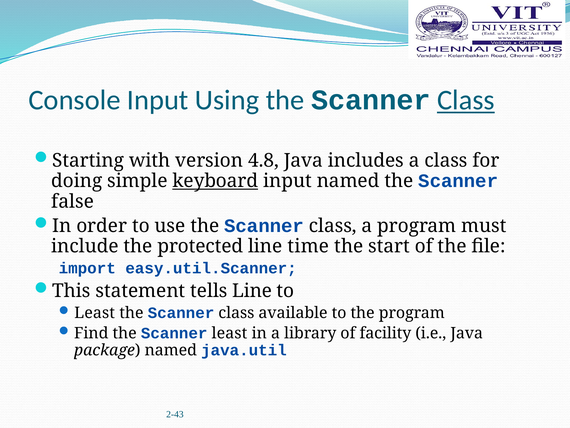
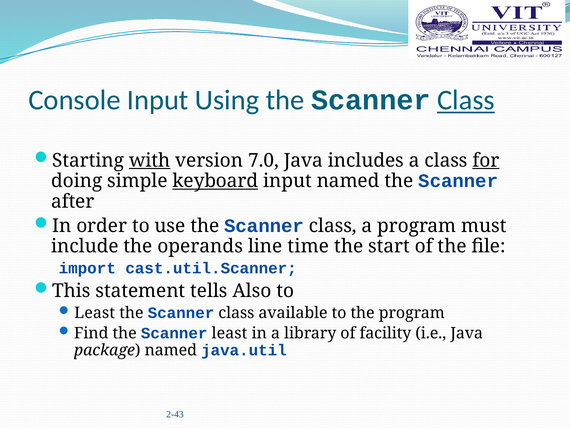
with underline: none -> present
4.8: 4.8 -> 7.0
for underline: none -> present
false: false -> after
protected: protected -> operands
easy.util.Scanner: easy.util.Scanner -> cast.util.Scanner
tells Line: Line -> Also
